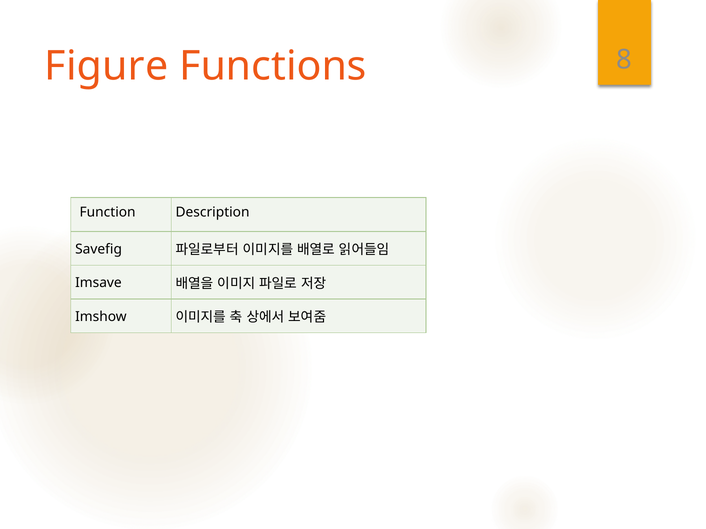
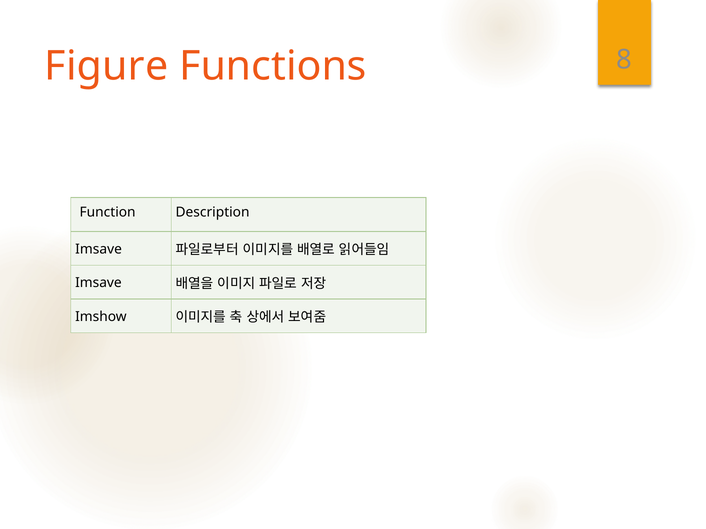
Savefig at (99, 249): Savefig -> Imsave
